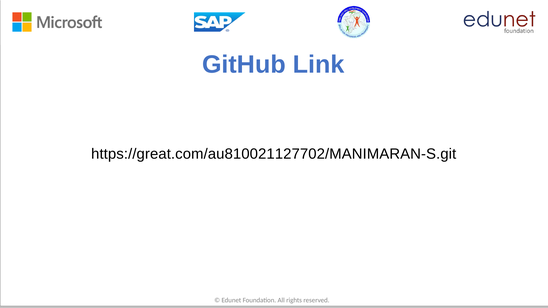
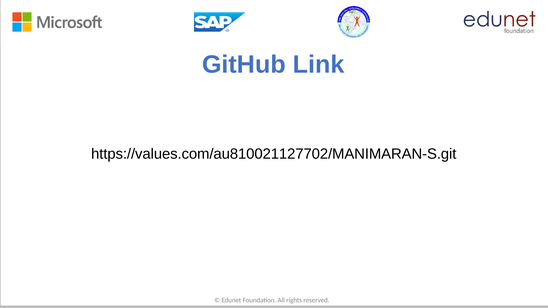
https://great.com/au810021127702/MANIMARAN-S.git: https://great.com/au810021127702/MANIMARAN-S.git -> https://values.com/au810021127702/MANIMARAN-S.git
